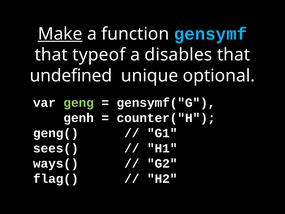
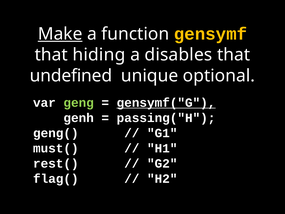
gensymf colour: light blue -> yellow
typeof: typeof -> hiding
gensymf("G underline: none -> present
counter("H: counter("H -> passing("H
sees(: sees( -> must(
ways(: ways( -> rest(
